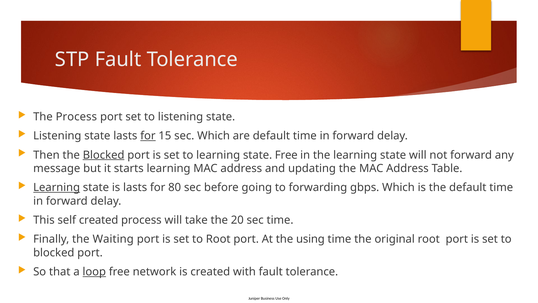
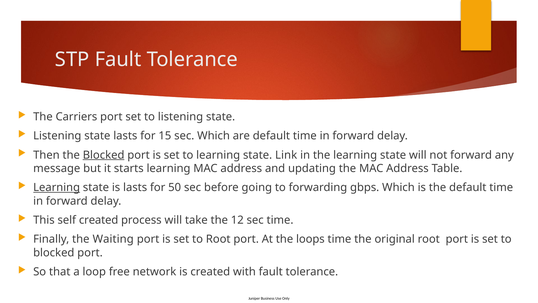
The Process: Process -> Carriers
for at (148, 136) underline: present -> none
state Free: Free -> Link
80: 80 -> 50
20: 20 -> 12
using: using -> loops
loop underline: present -> none
